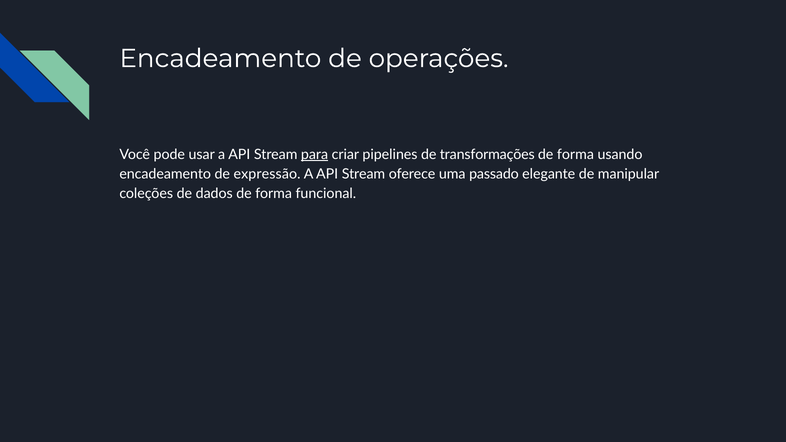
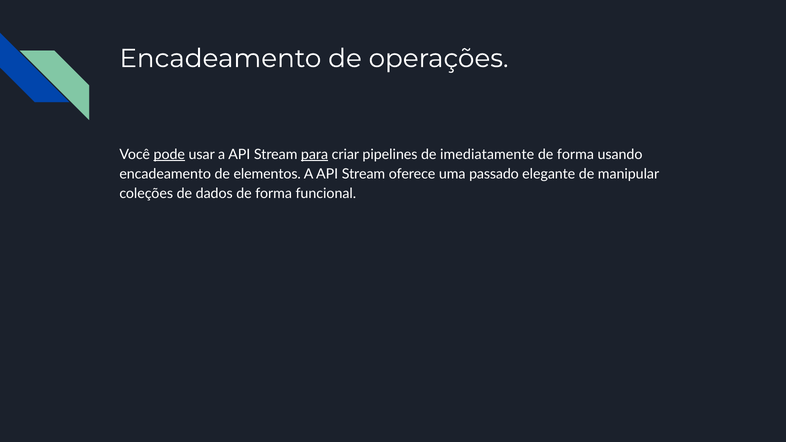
pode underline: none -> present
transformações: transformações -> imediatamente
expressão: expressão -> elementos
